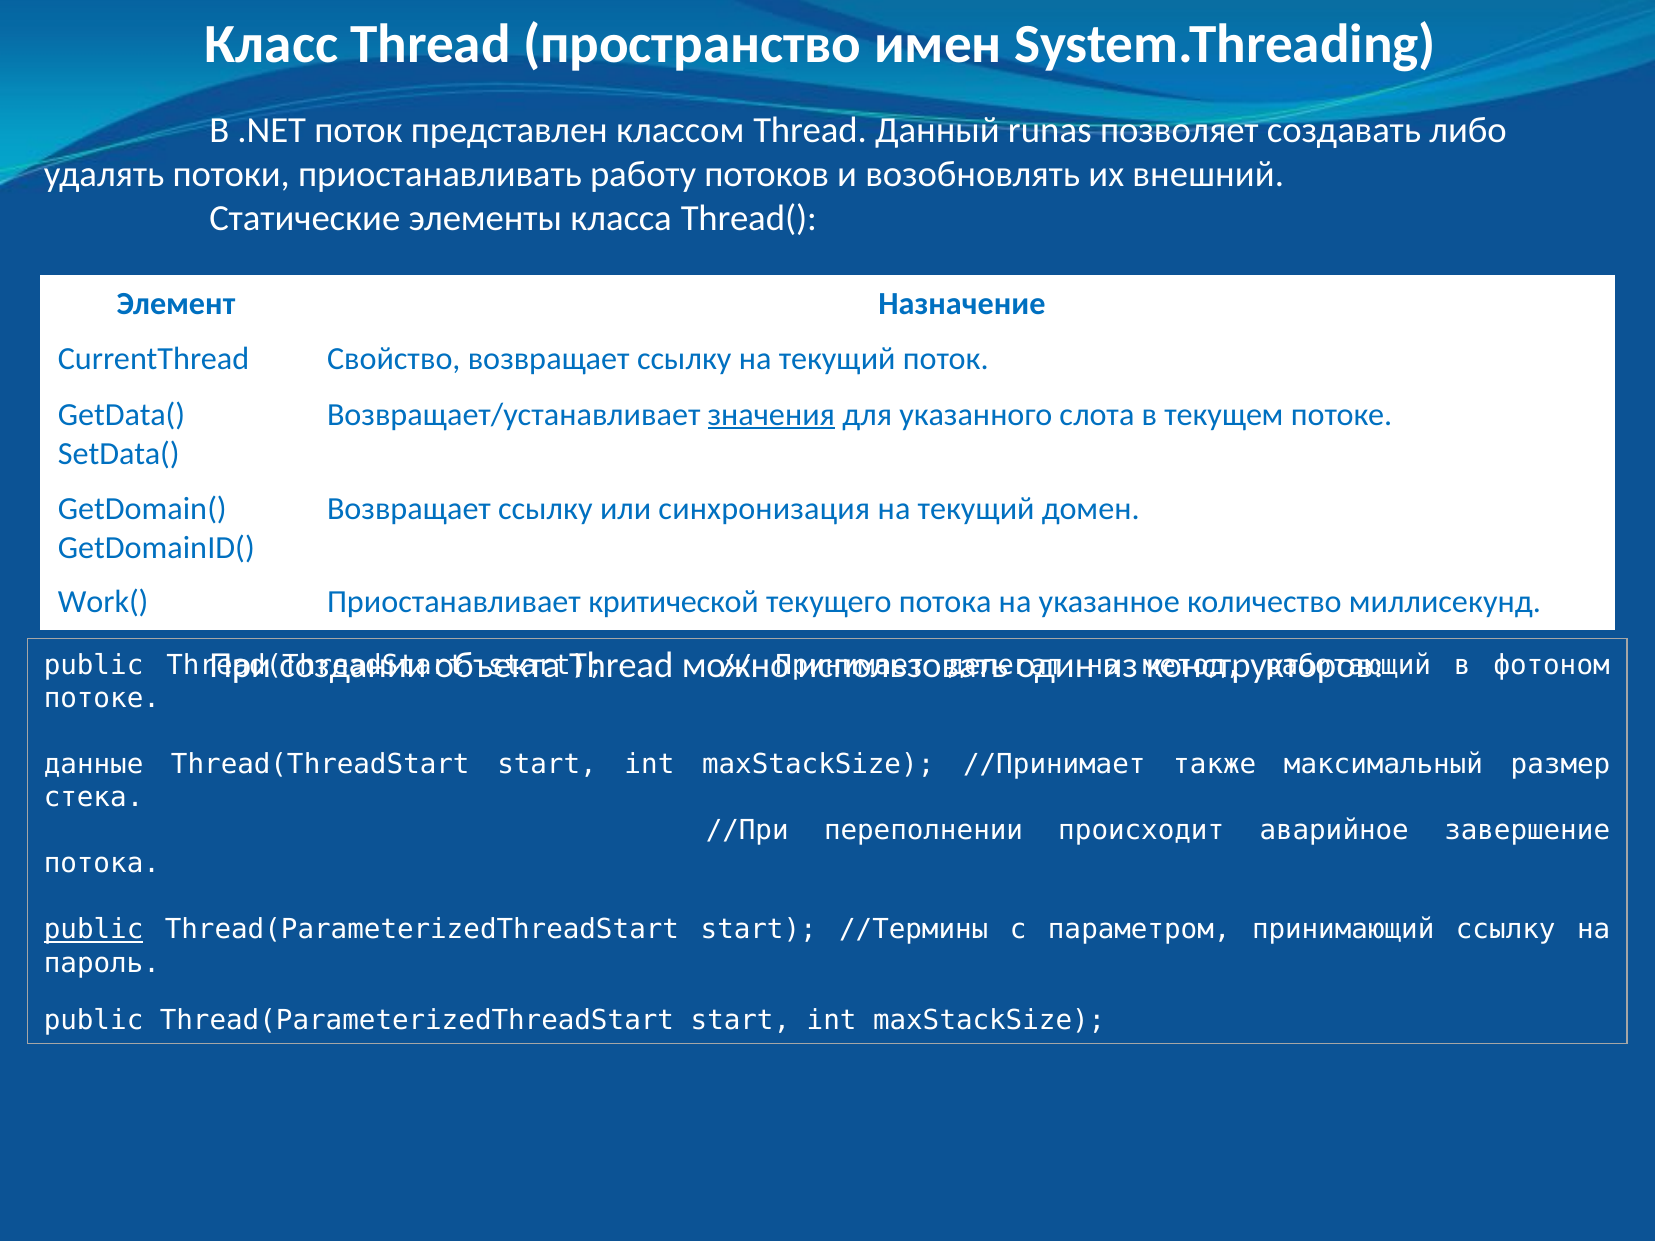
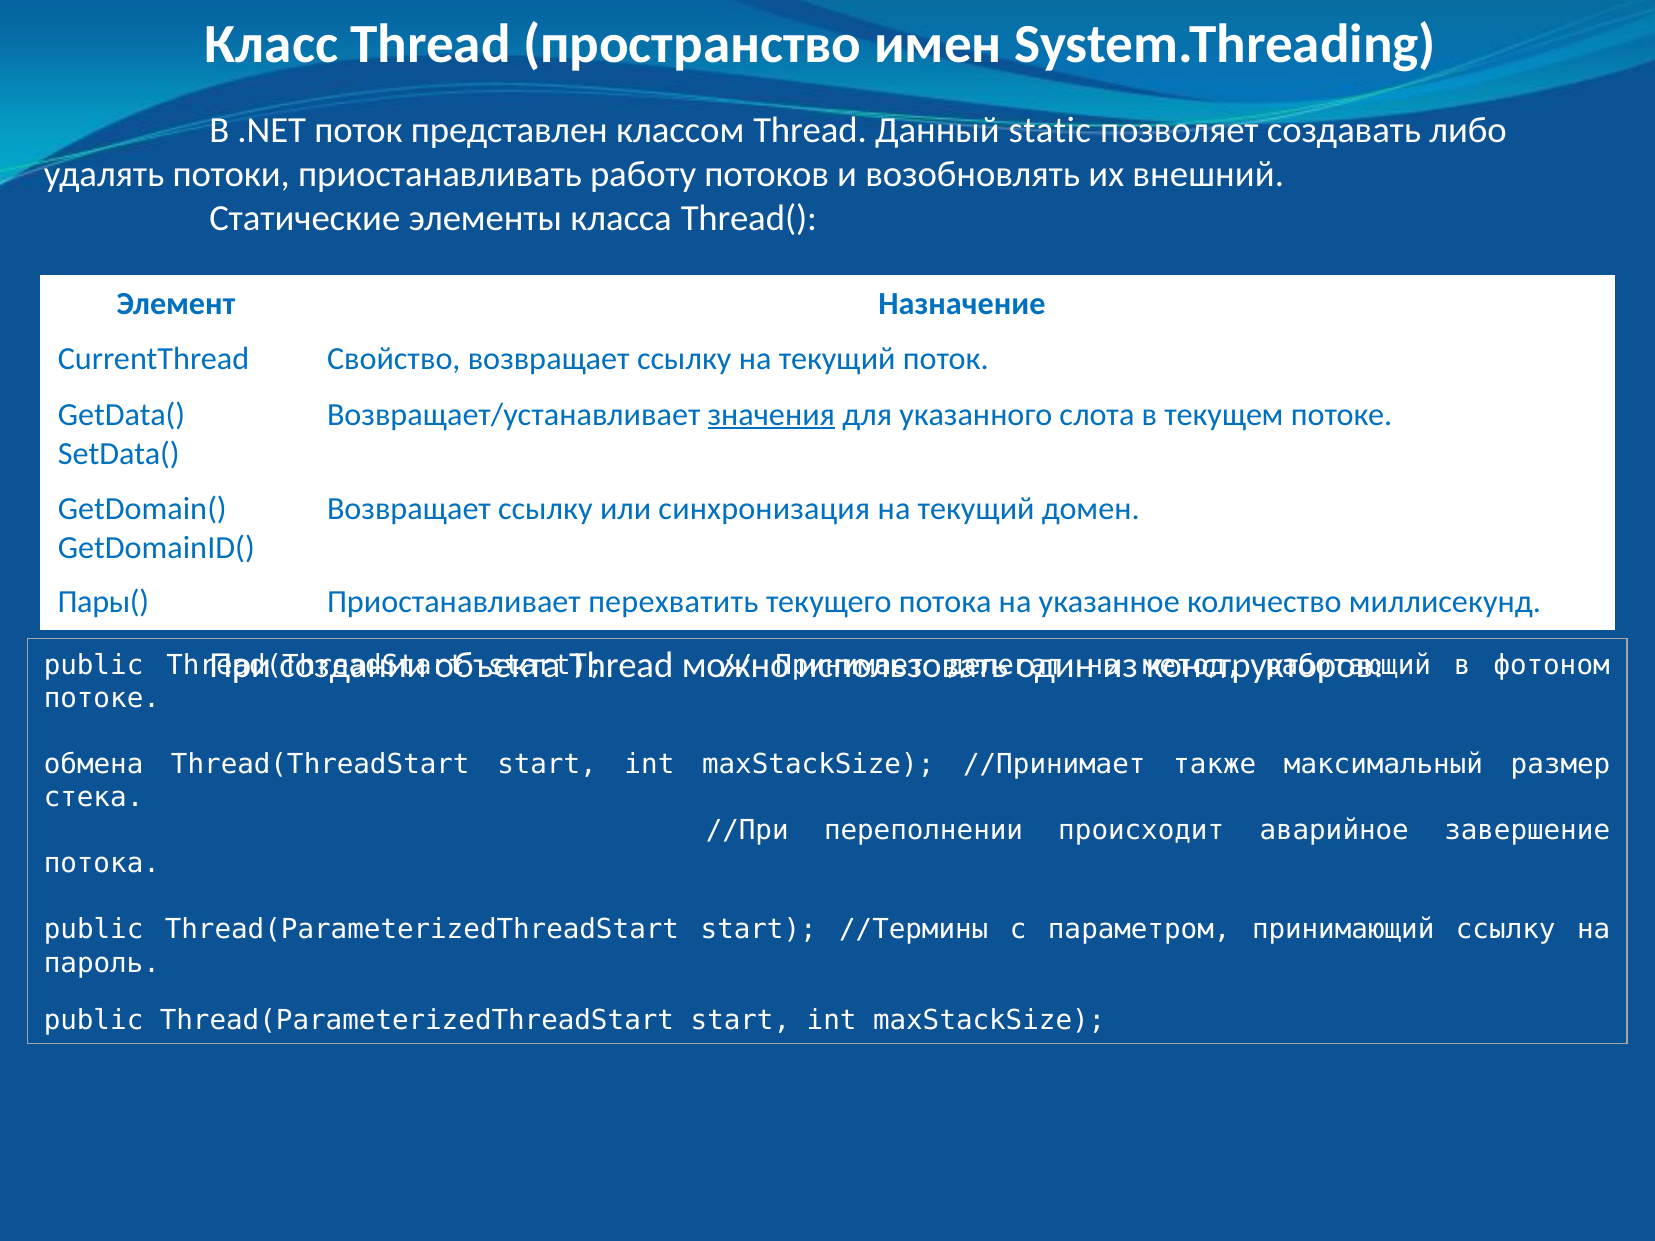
runas: runas -> static
Work(: Work( -> Пары(
критической: критической -> перехватить
данные: данные -> обмена
public at (94, 930) underline: present -> none
